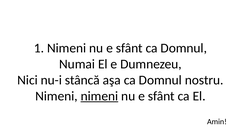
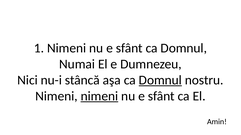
Domnul at (160, 80) underline: none -> present
